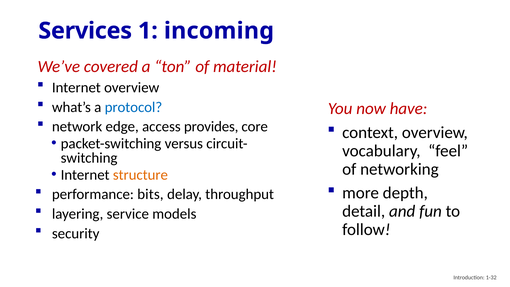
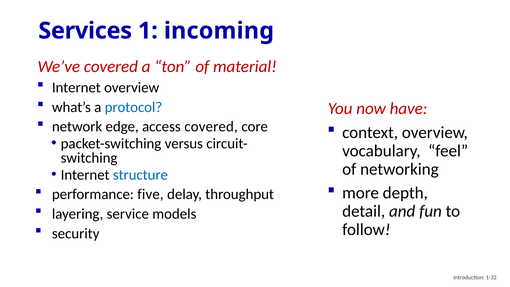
access provides: provides -> covered
structure colour: orange -> blue
bits: bits -> five
